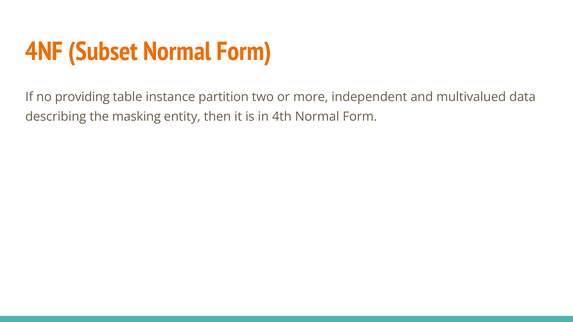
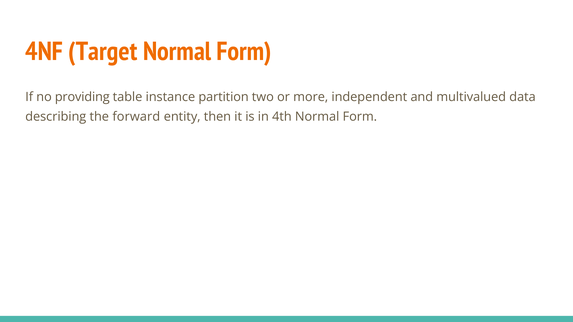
Subset: Subset -> Target
masking: masking -> forward
